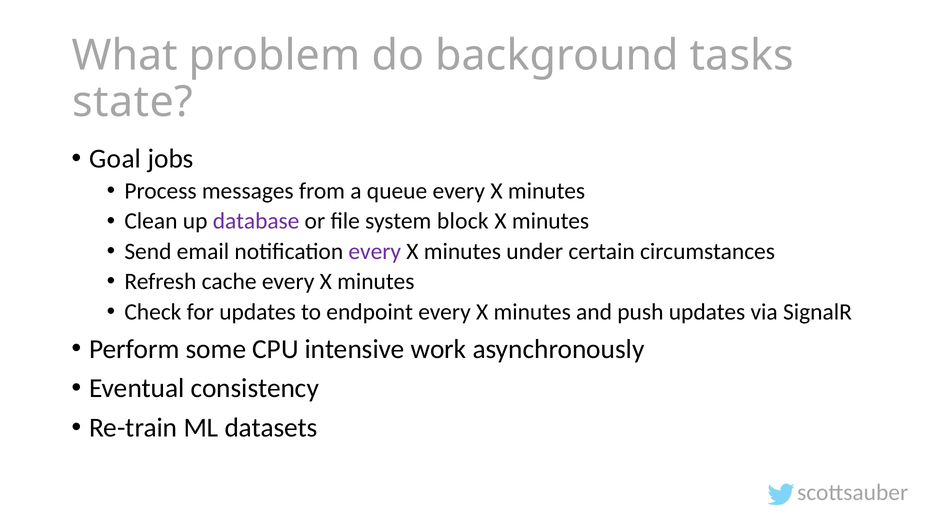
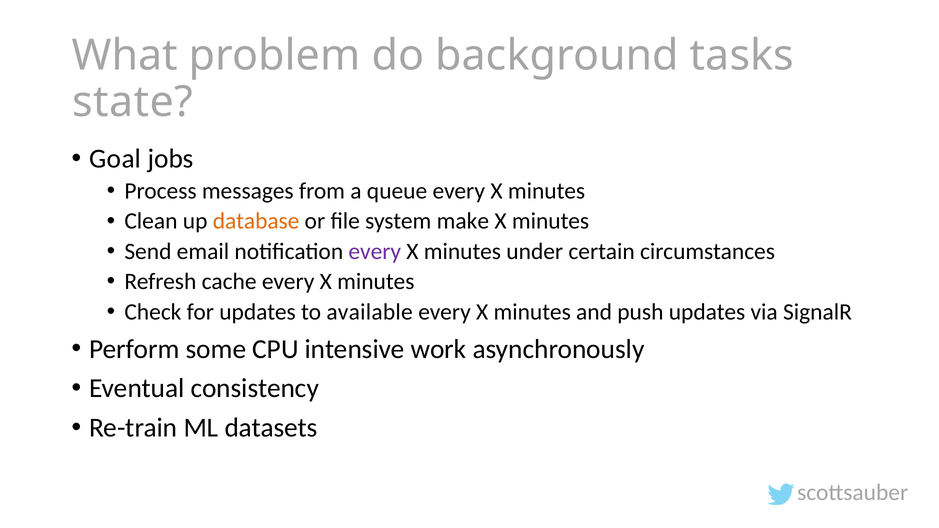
database colour: purple -> orange
block: block -> make
endpoint: endpoint -> available
